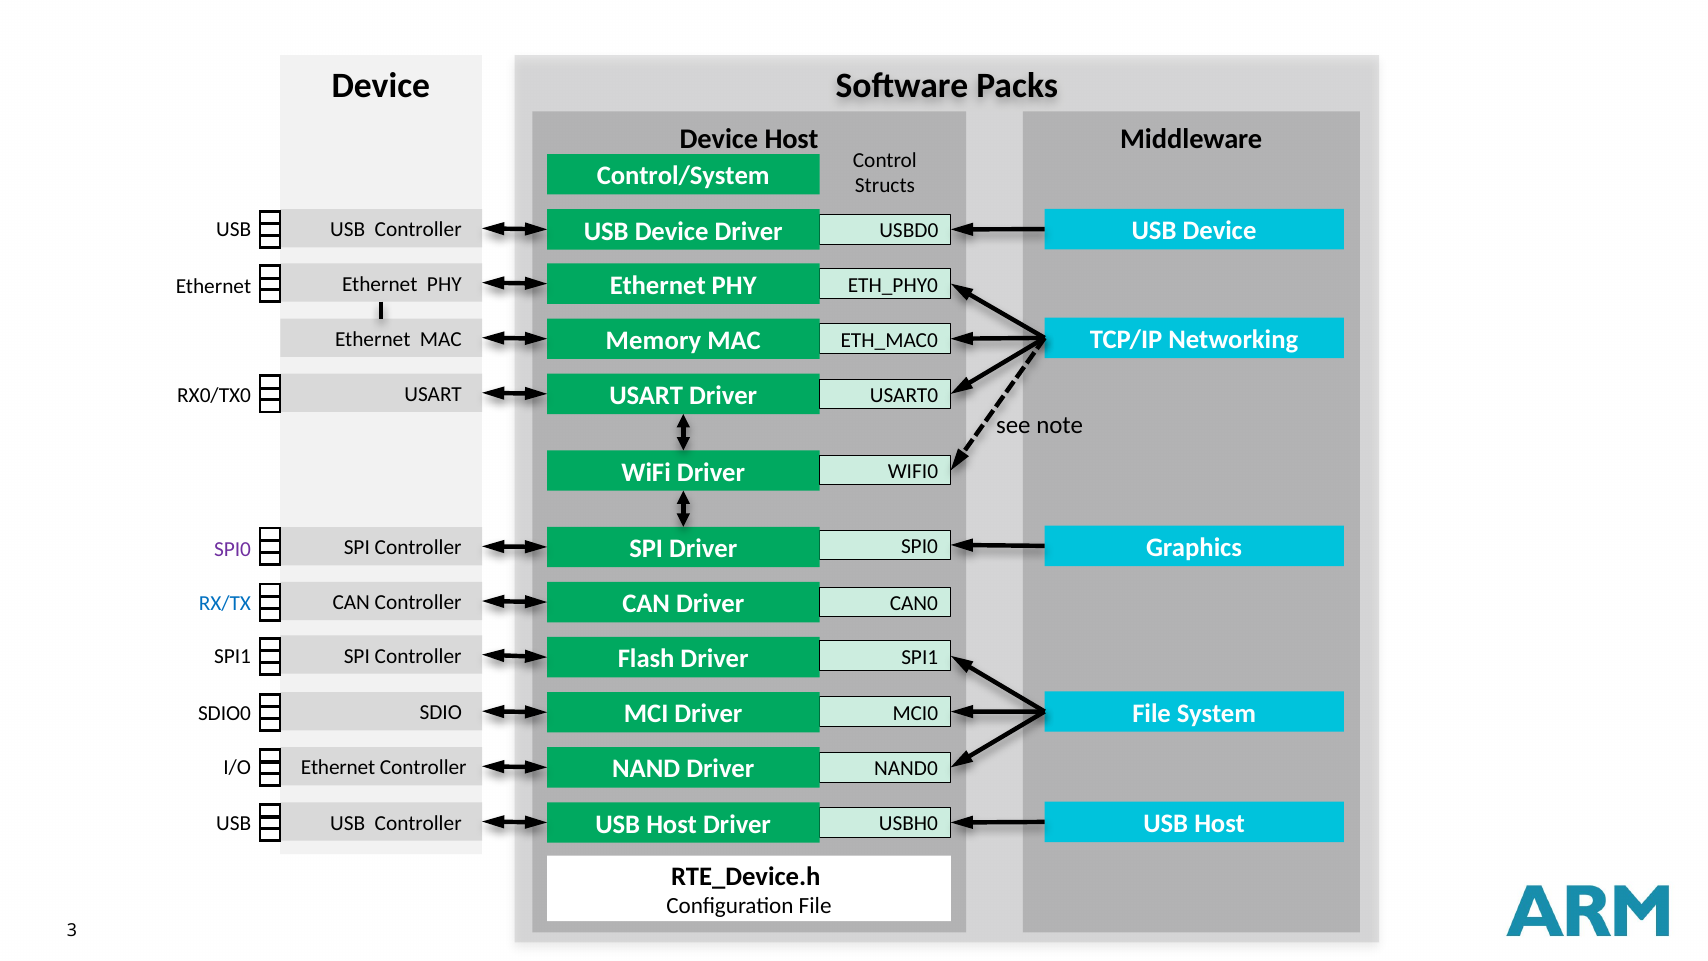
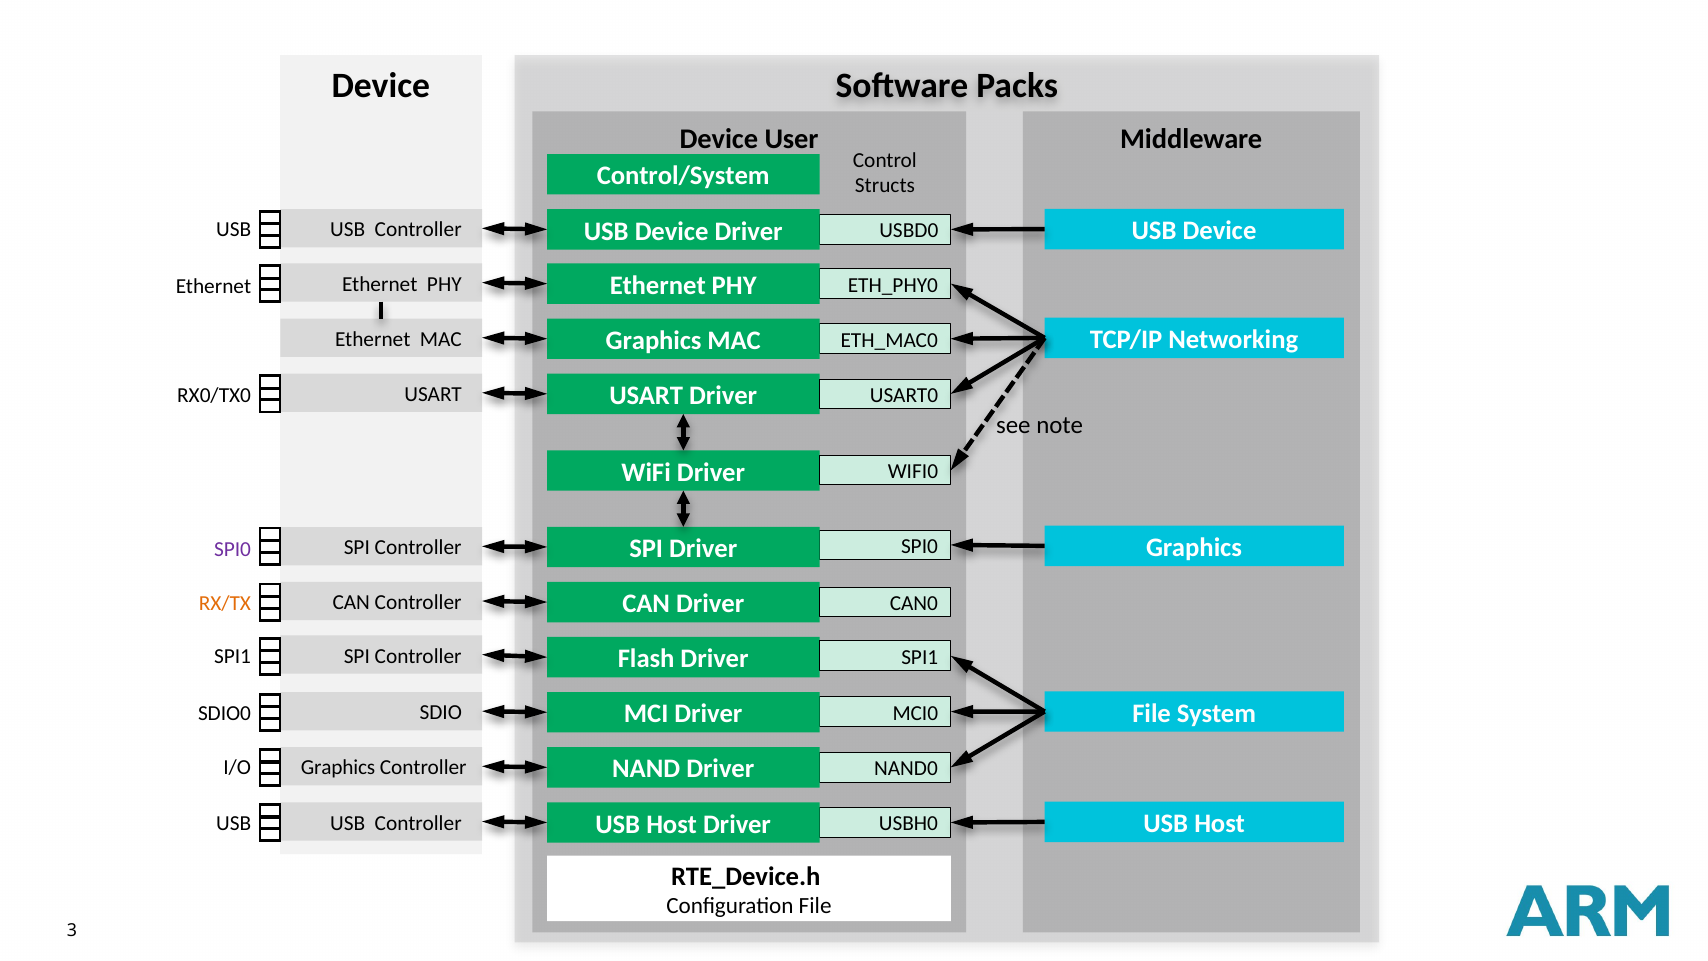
Device Host: Host -> User
Memory at (653, 341): Memory -> Graphics
RX/TX colour: blue -> orange
Ethernet at (338, 768): Ethernet -> Graphics
